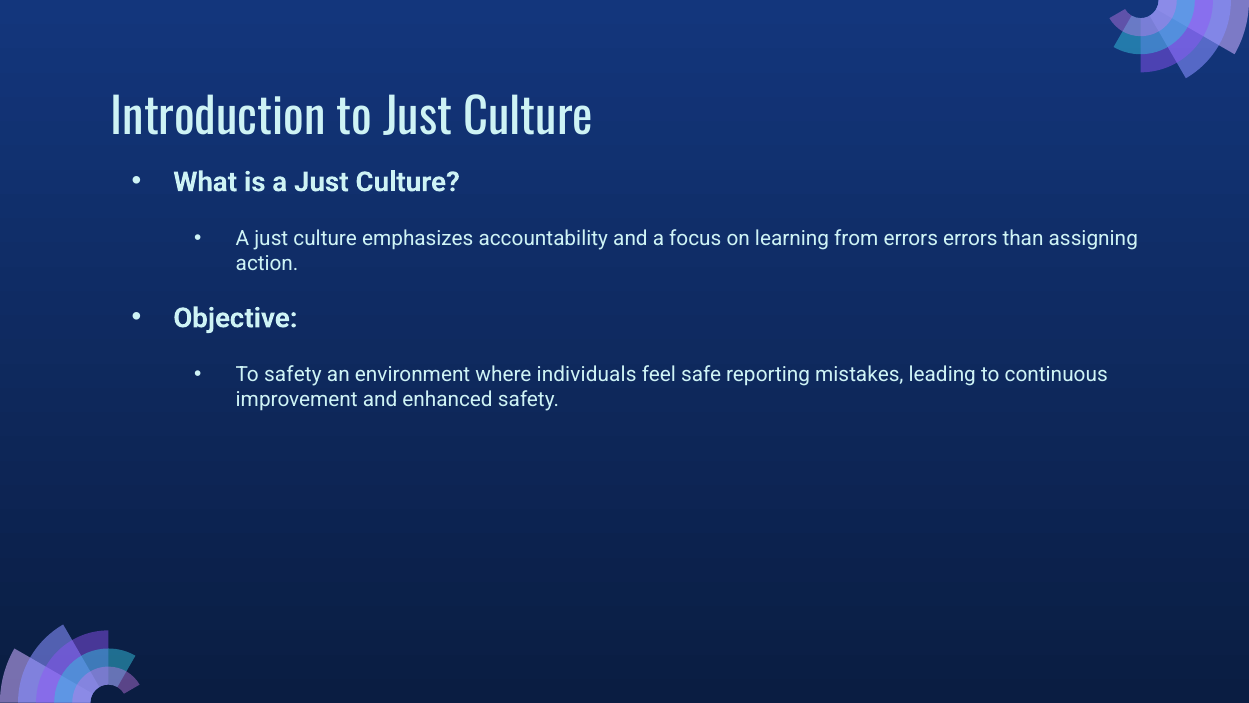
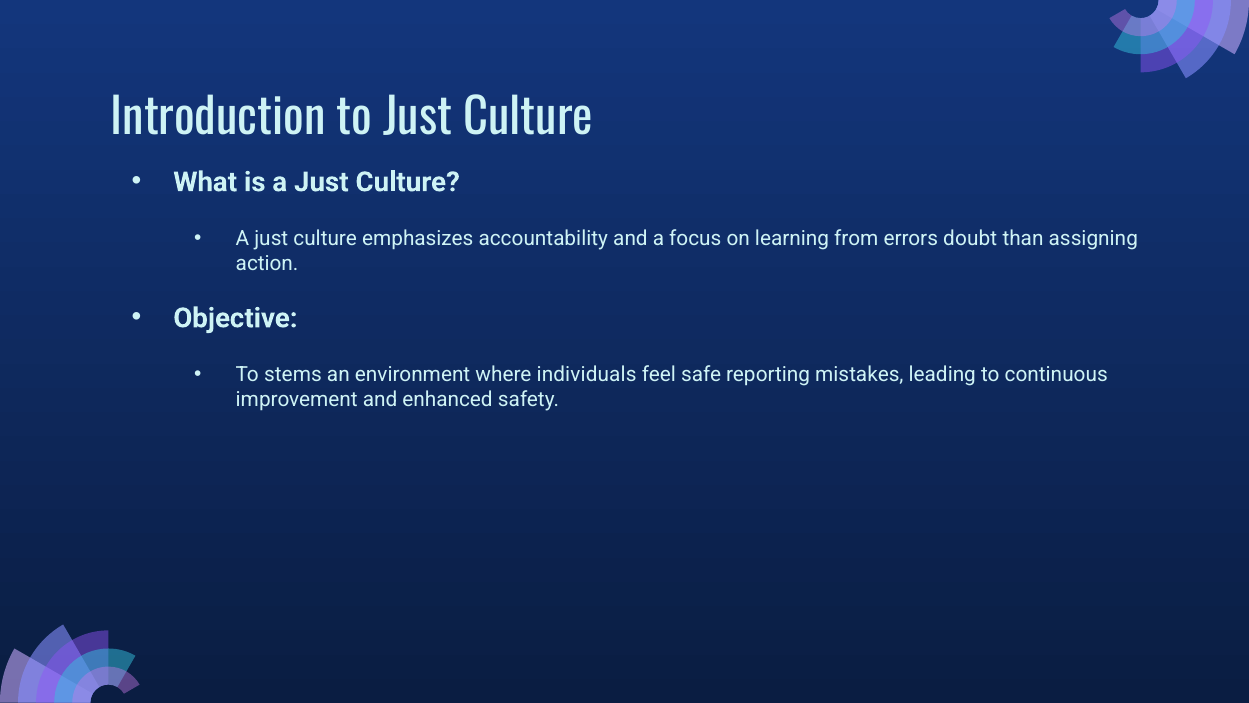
errors errors: errors -> doubt
To safety: safety -> stems
